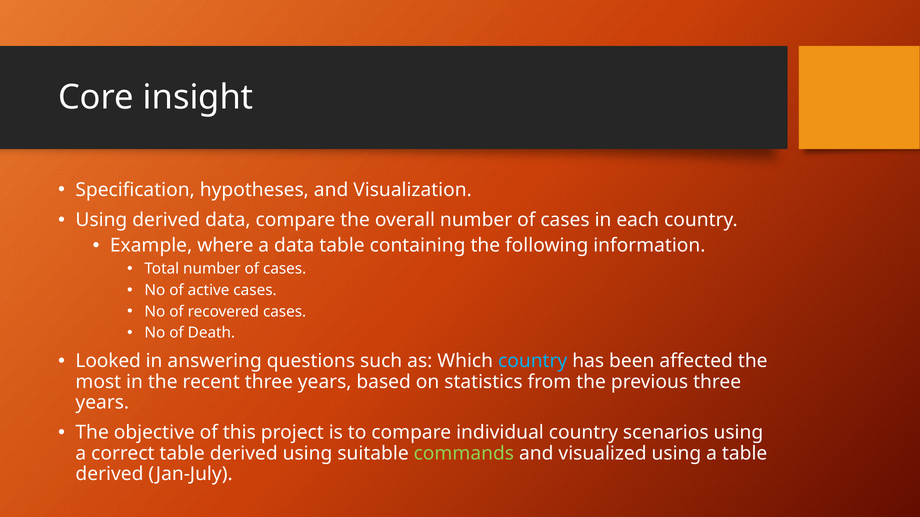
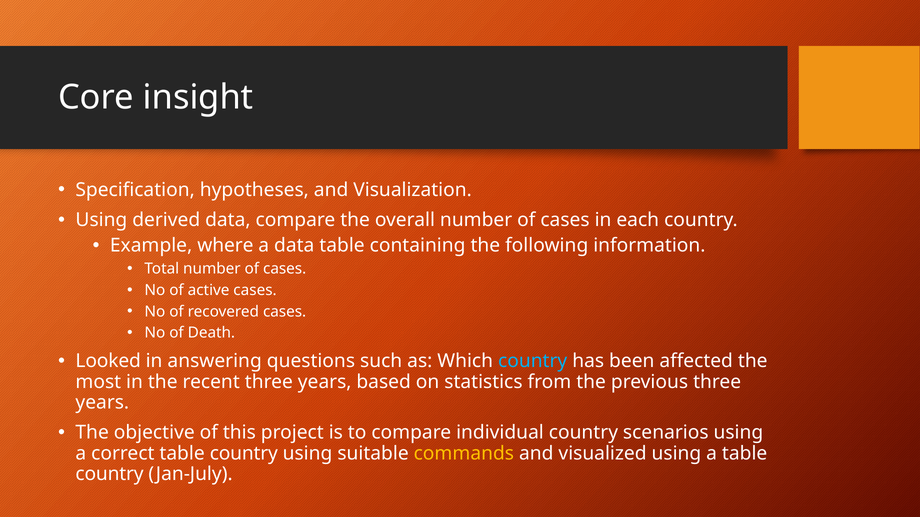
correct table derived: derived -> country
commands colour: light green -> yellow
derived at (109, 474): derived -> country
